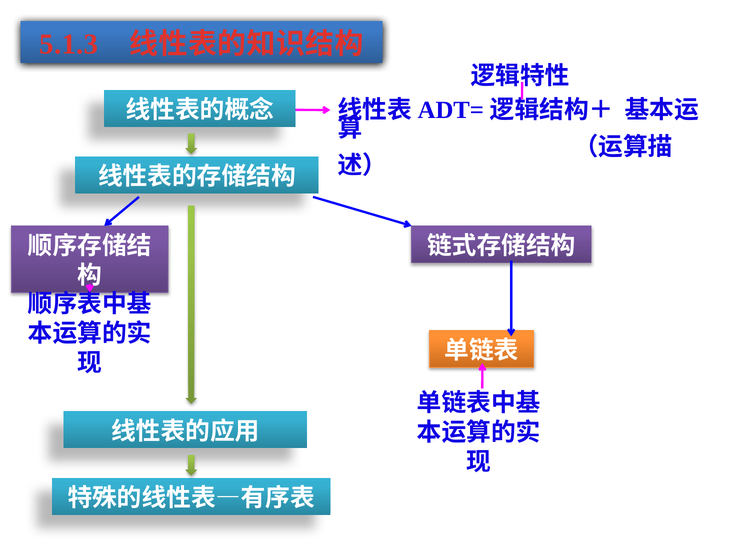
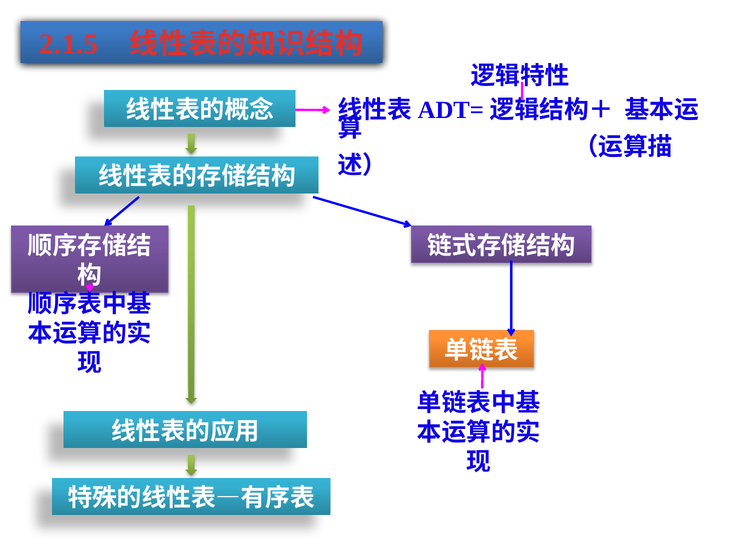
5.1.3: 5.1.3 -> 2.1.5
